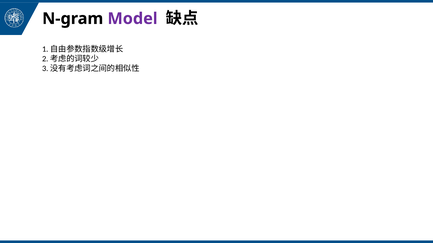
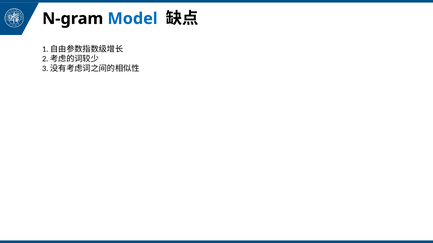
Model colour: purple -> blue
